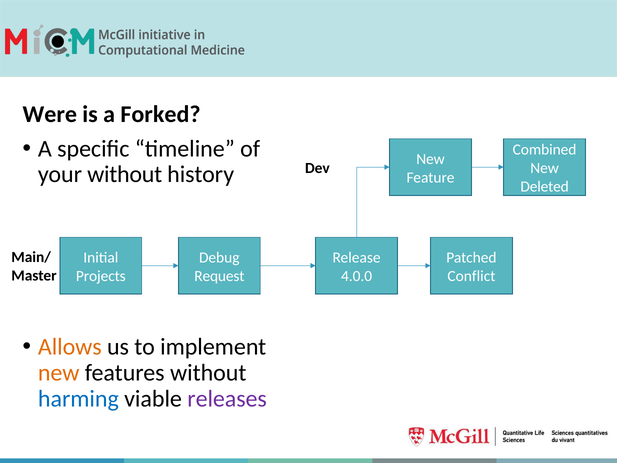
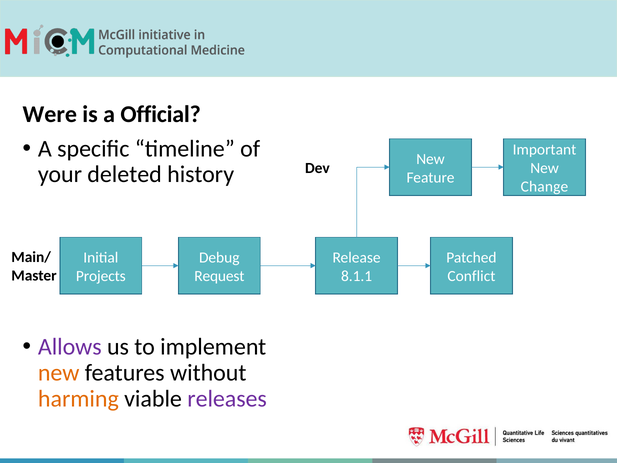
Forked: Forked -> Official
Combined: Combined -> Important
your without: without -> deleted
Deleted: Deleted -> Change
4.0.0: 4.0.0 -> 8.1.1
Allows colour: orange -> purple
harming colour: blue -> orange
